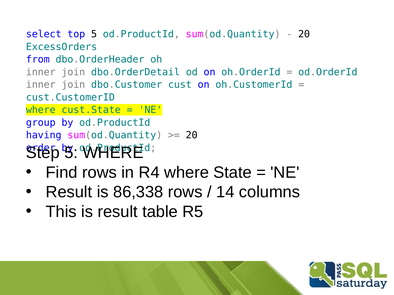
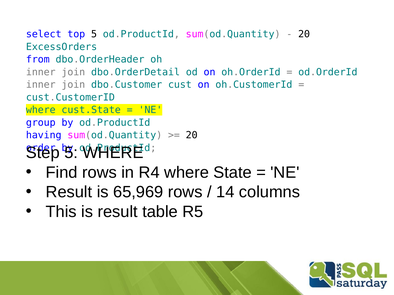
86,338: 86,338 -> 65,969
